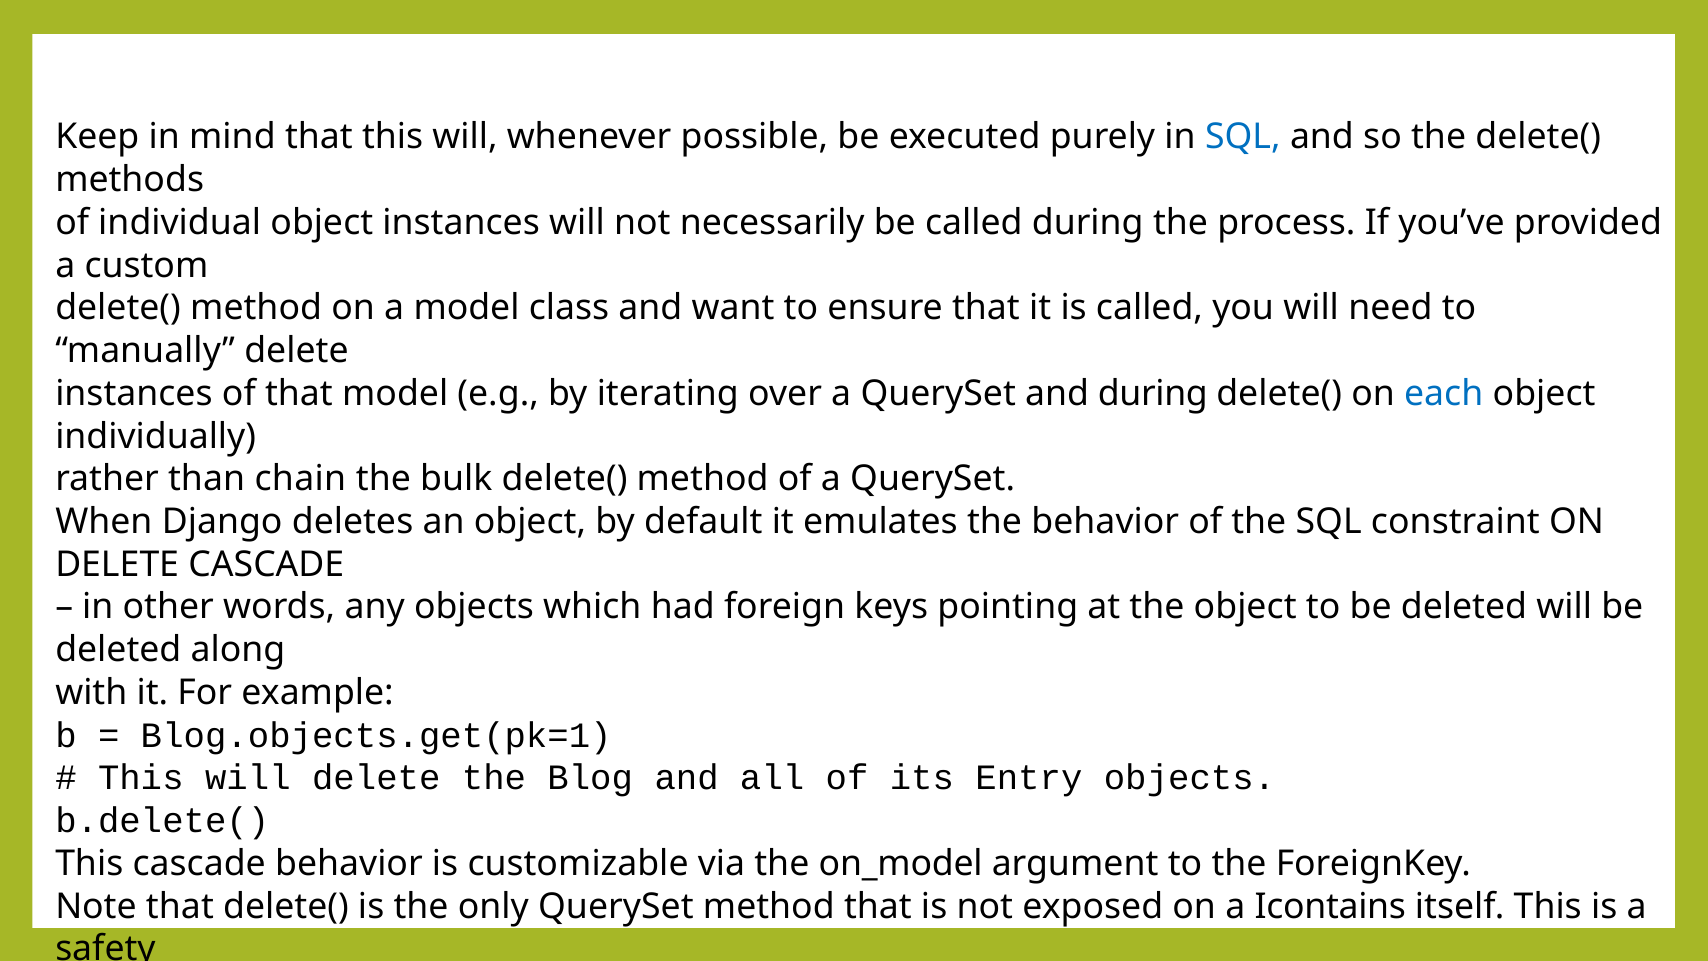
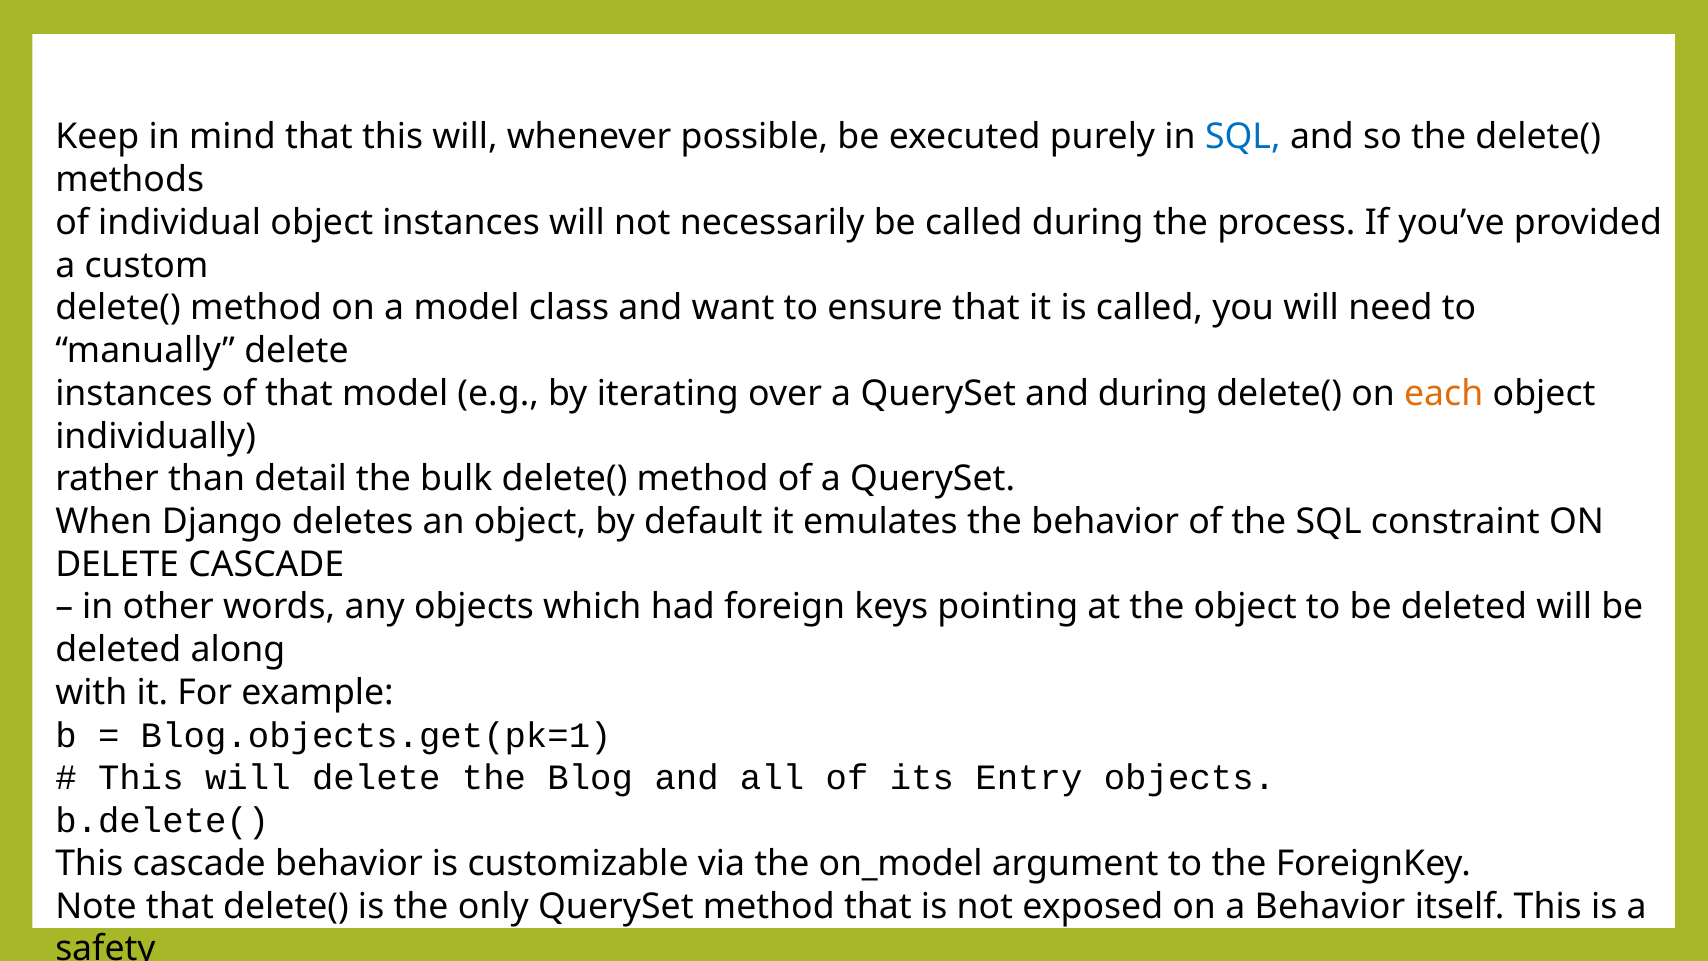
each colour: blue -> orange
chain: chain -> detail
a Icontains: Icontains -> Behavior
